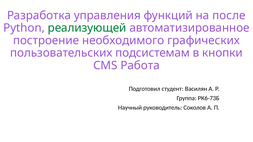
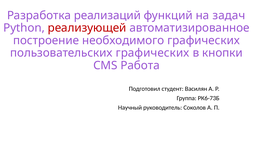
управления: управления -> реализаций
после: после -> задач
реализующей colour: green -> red
пользовательских подсистемам: подсистемам -> графических
